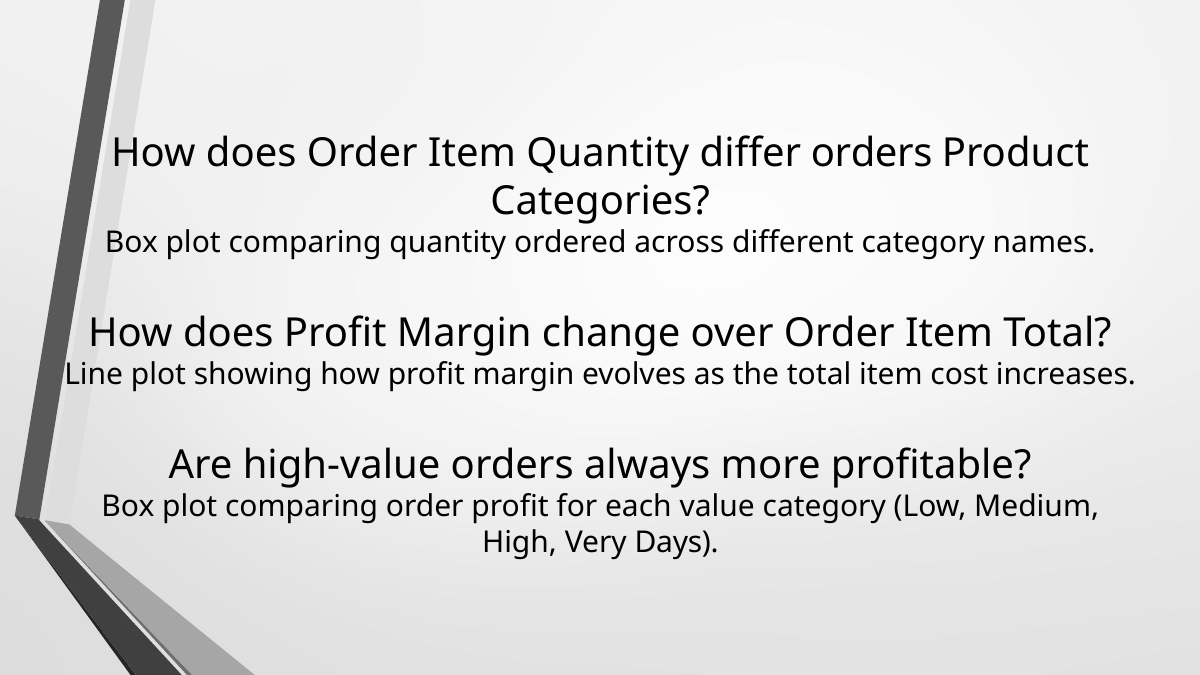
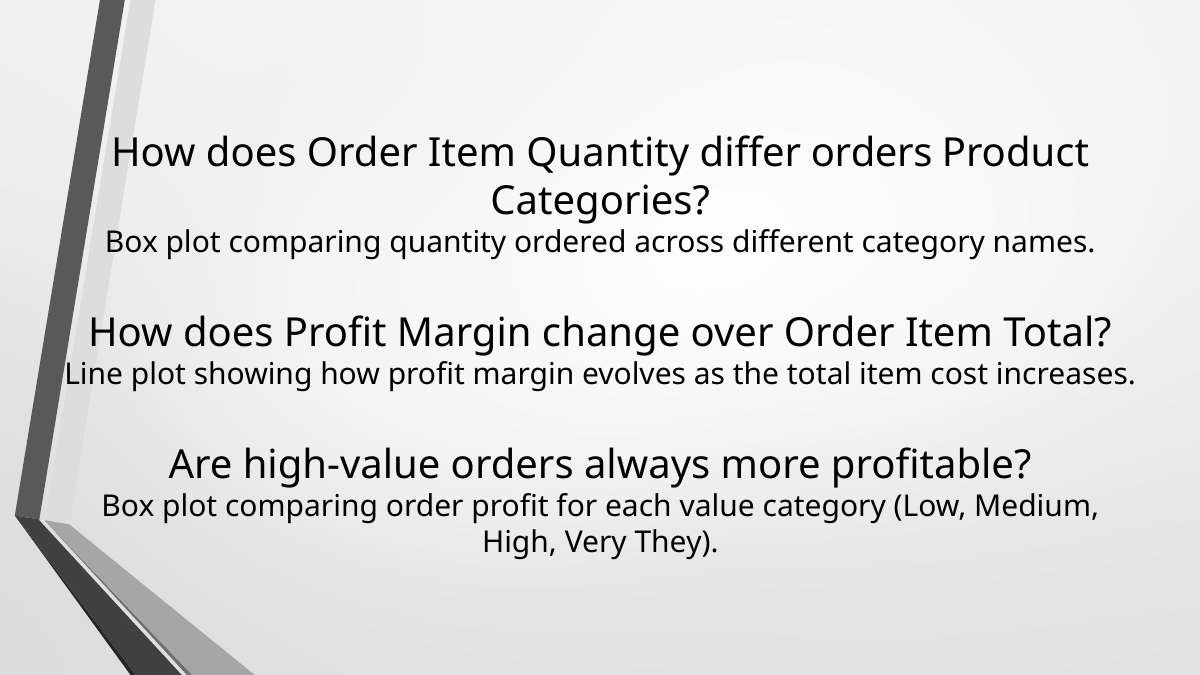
Days: Days -> They
